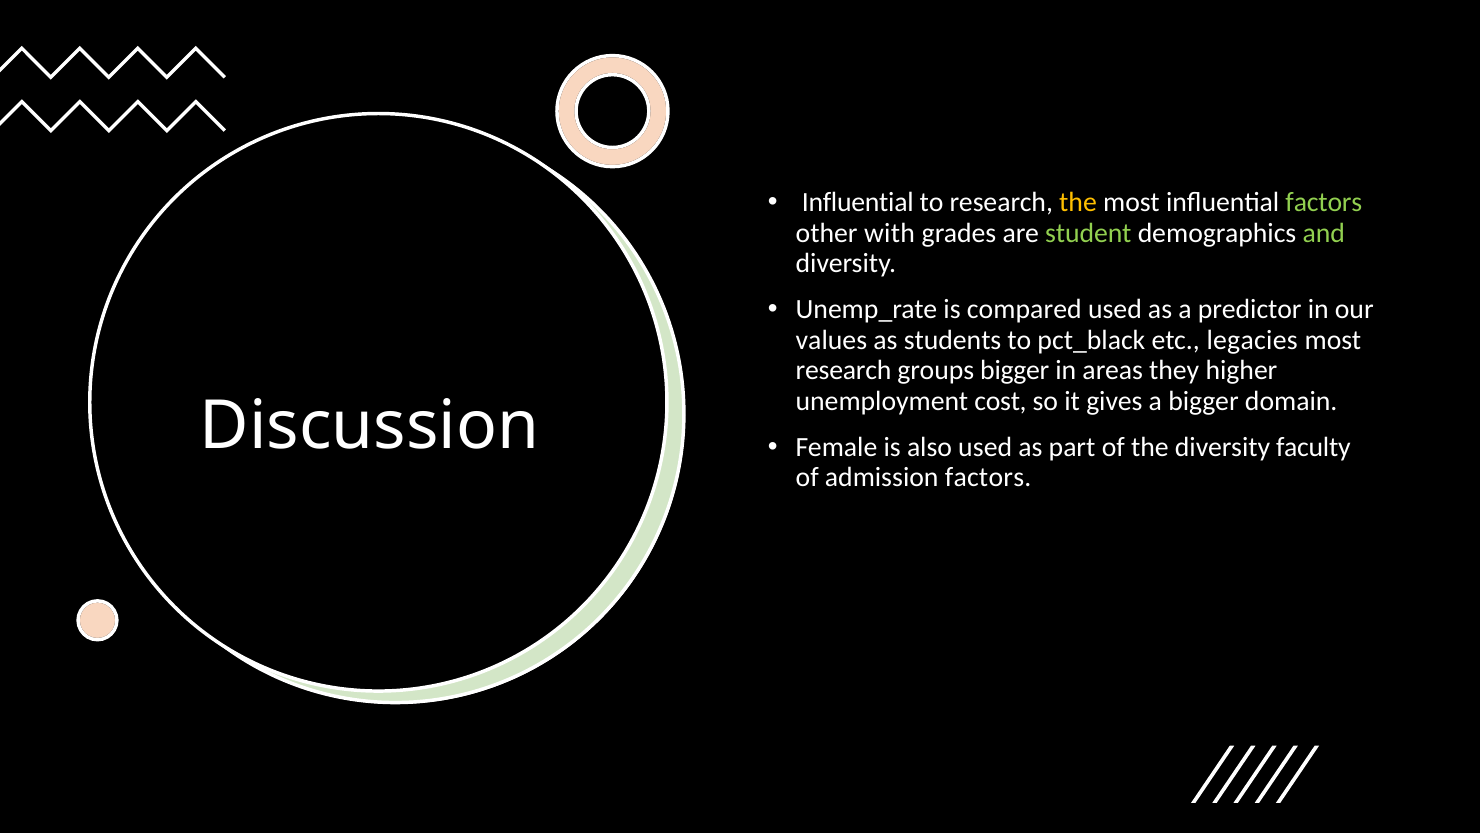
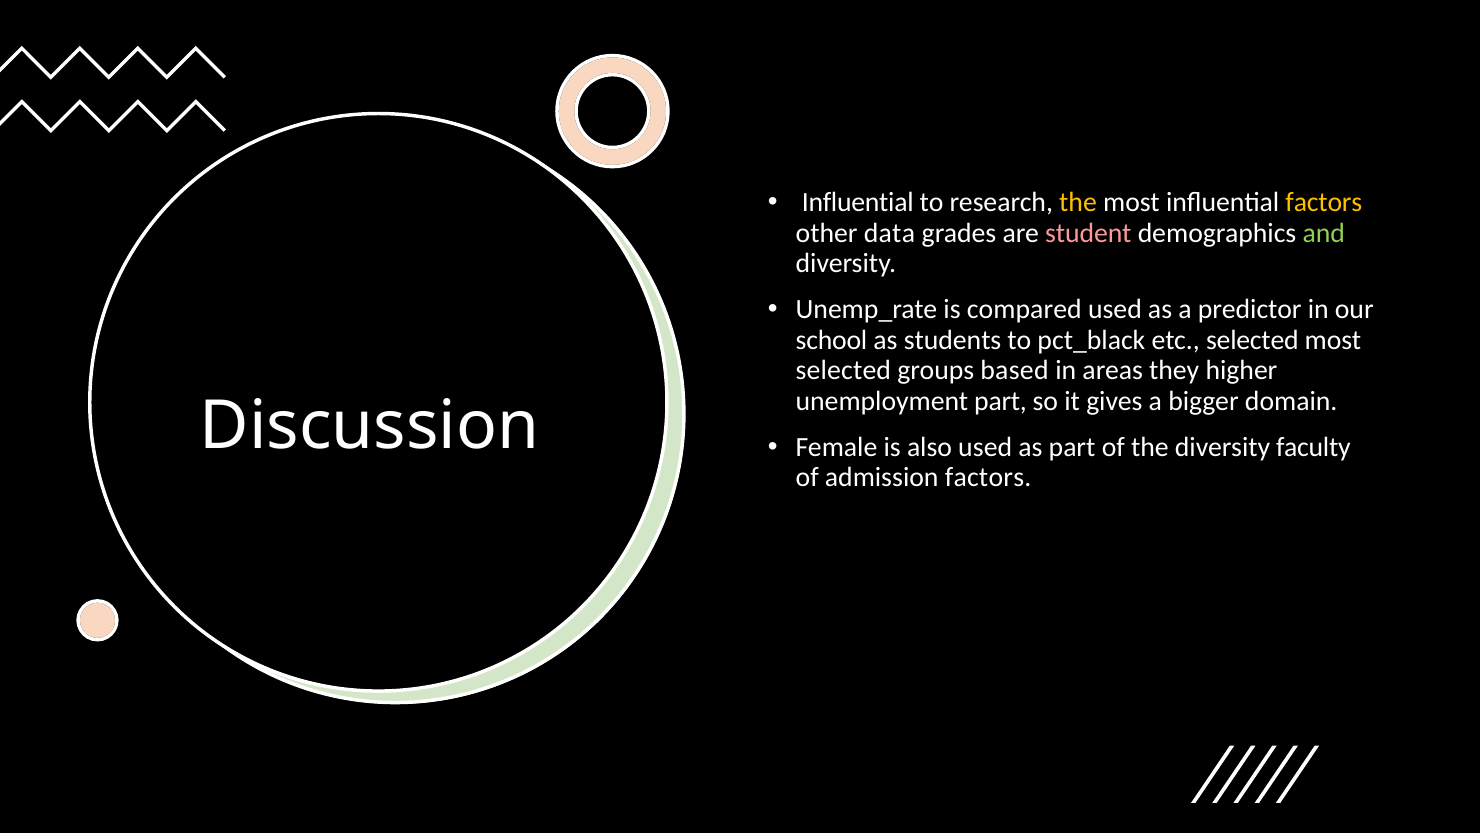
factors at (1324, 203) colour: light green -> yellow
with: with -> data
student colour: light green -> pink
values: values -> school
etc legacies: legacies -> selected
research at (844, 371): research -> selected
groups bigger: bigger -> based
unemployment cost: cost -> part
